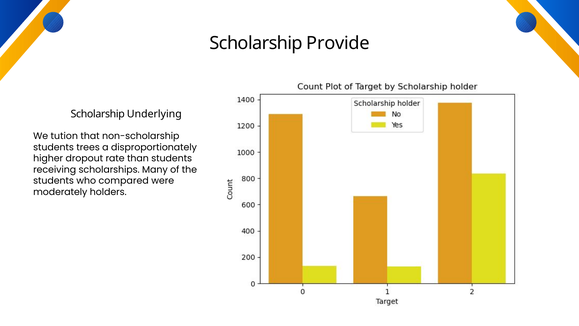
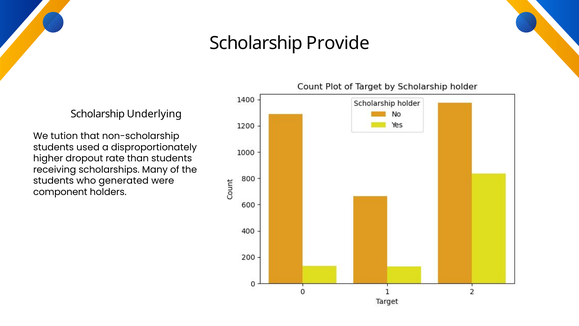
trees: trees -> used
compared: compared -> generated
moderately: moderately -> component
